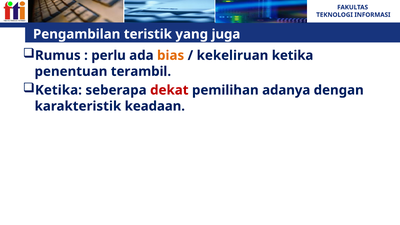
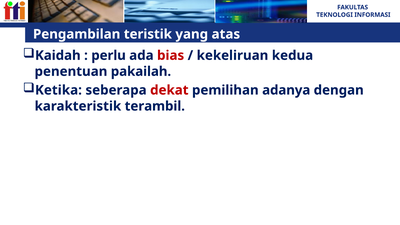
juga: juga -> atas
Rumus: Rumus -> Kaidah
bias colour: orange -> red
kekeliruan ketika: ketika -> kedua
terambil: terambil -> pakailah
keadaan: keadaan -> terambil
